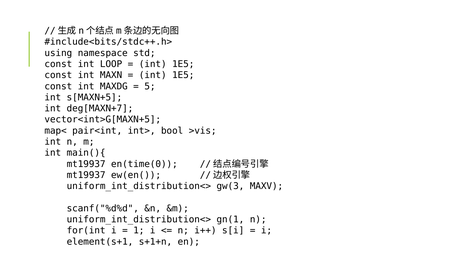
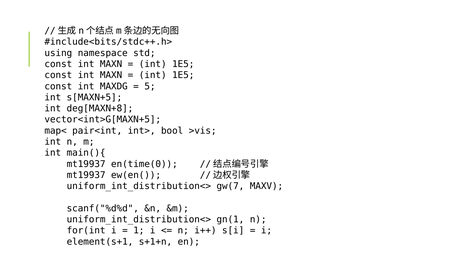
LOOP at (111, 64): LOOP -> MAXN
deg[MAXN+7: deg[MAXN+7 -> deg[MAXN+8
gw(3: gw(3 -> gw(7
